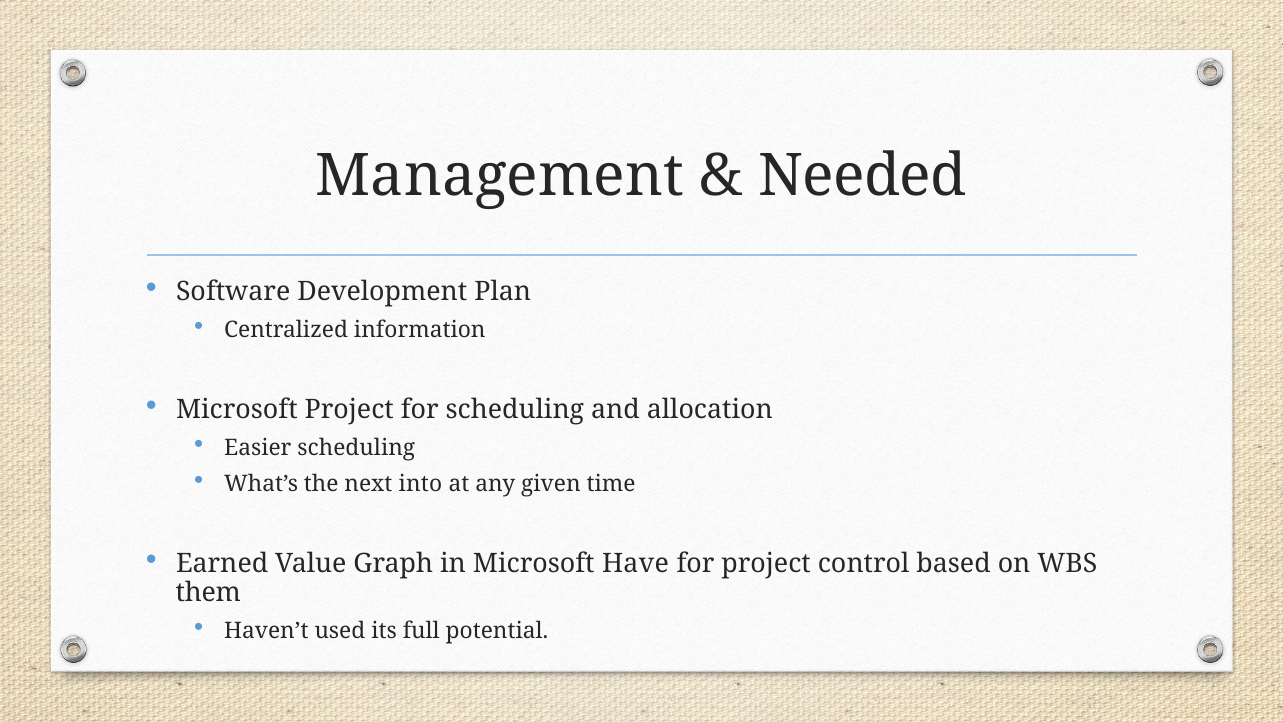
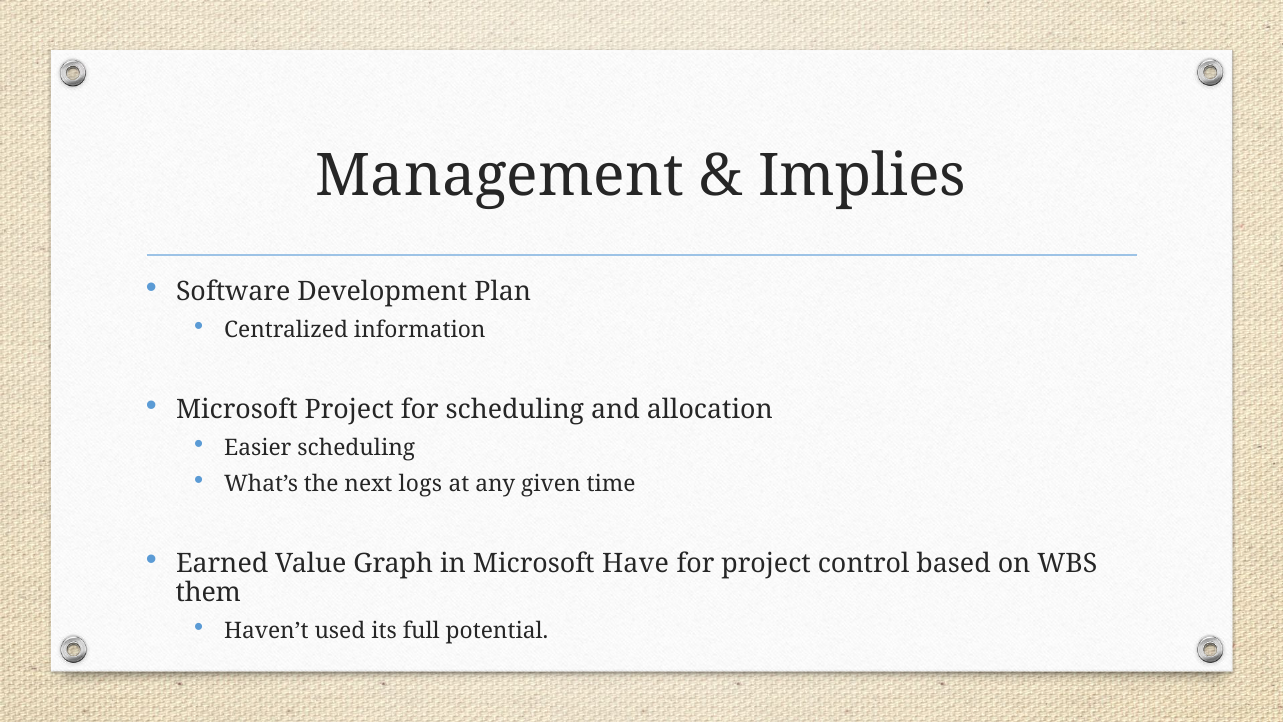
Needed: Needed -> Implies
into: into -> logs
